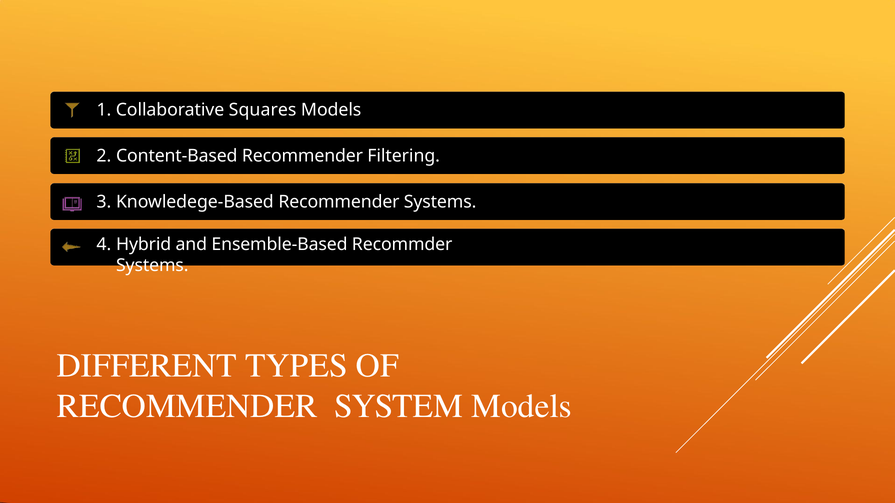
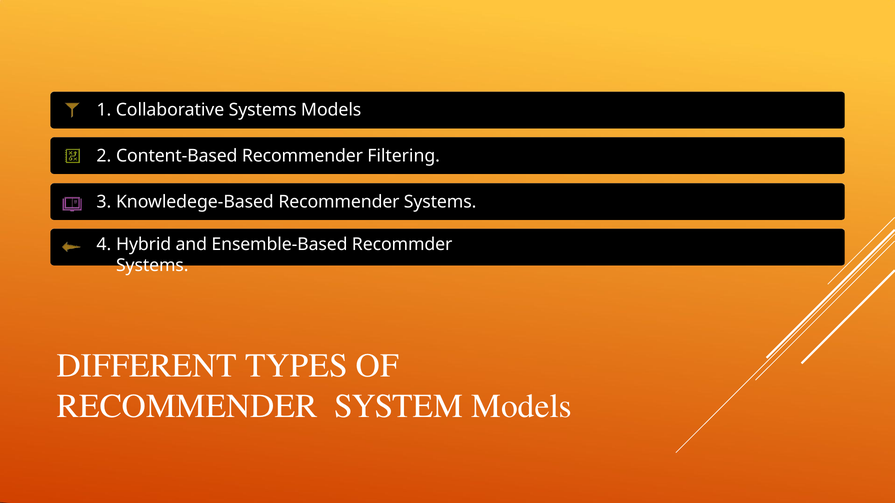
Collaborative Squares: Squares -> Systems
